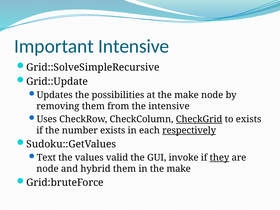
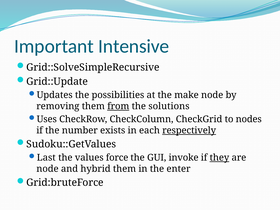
from underline: none -> present
the intensive: intensive -> solutions
CheckGrid underline: present -> none
to exists: exists -> nodes
Text: Text -> Last
valid: valid -> force
in the make: make -> enter
